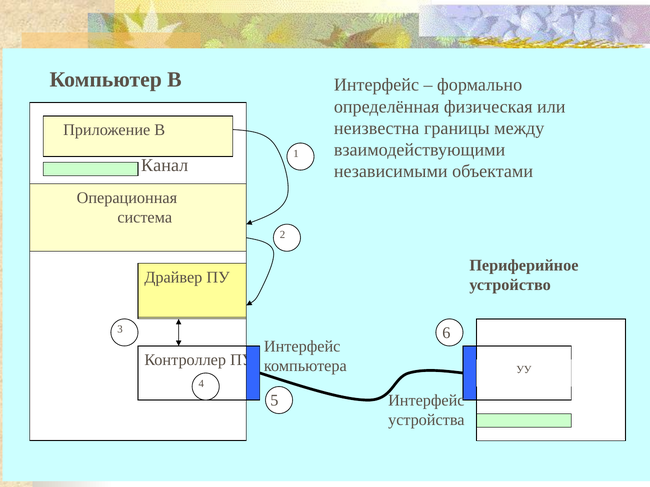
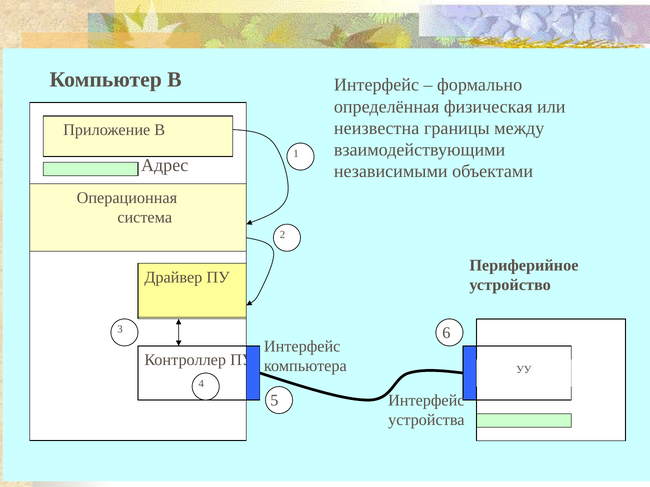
Канал: Канал -> Адрес
